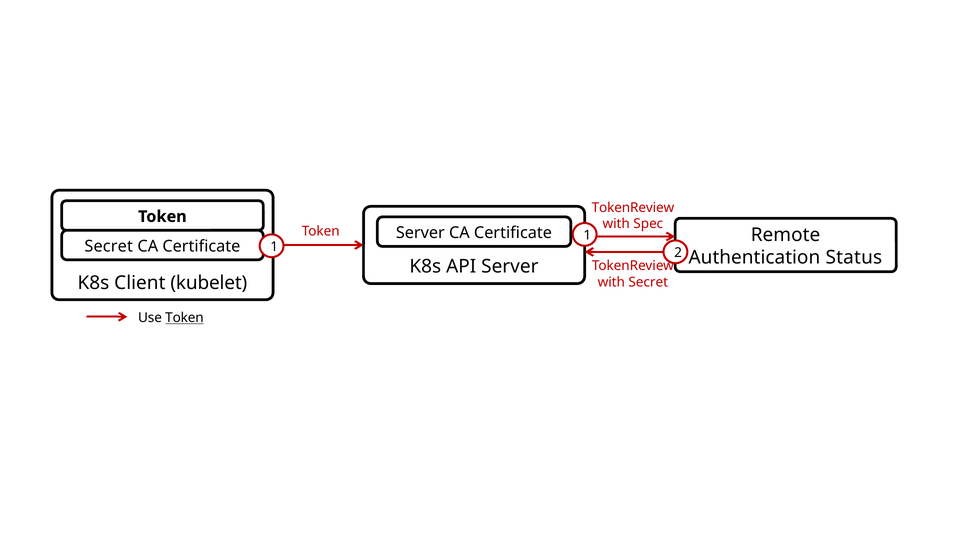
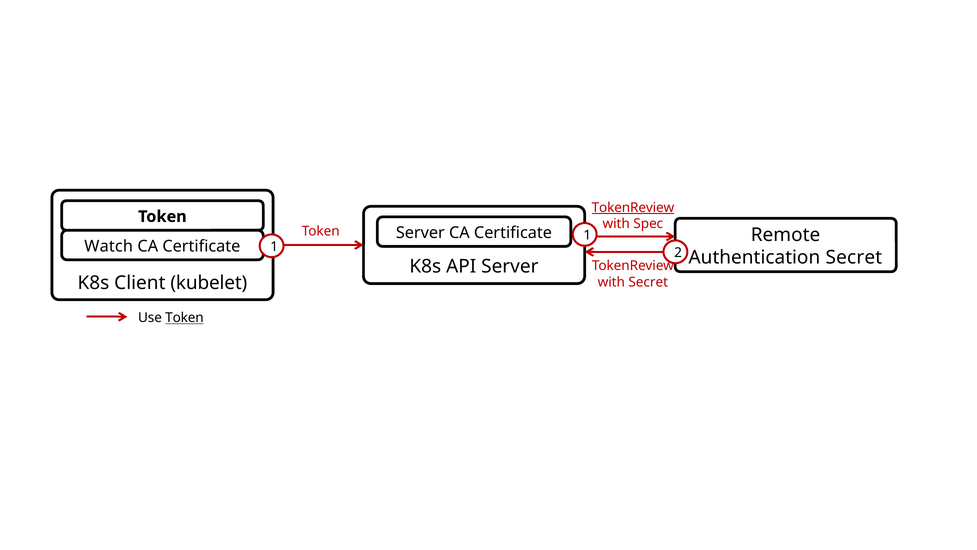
TokenReview at (633, 207) underline: none -> present
Secret at (109, 246): Secret -> Watch
Authentication Status: Status -> Secret
